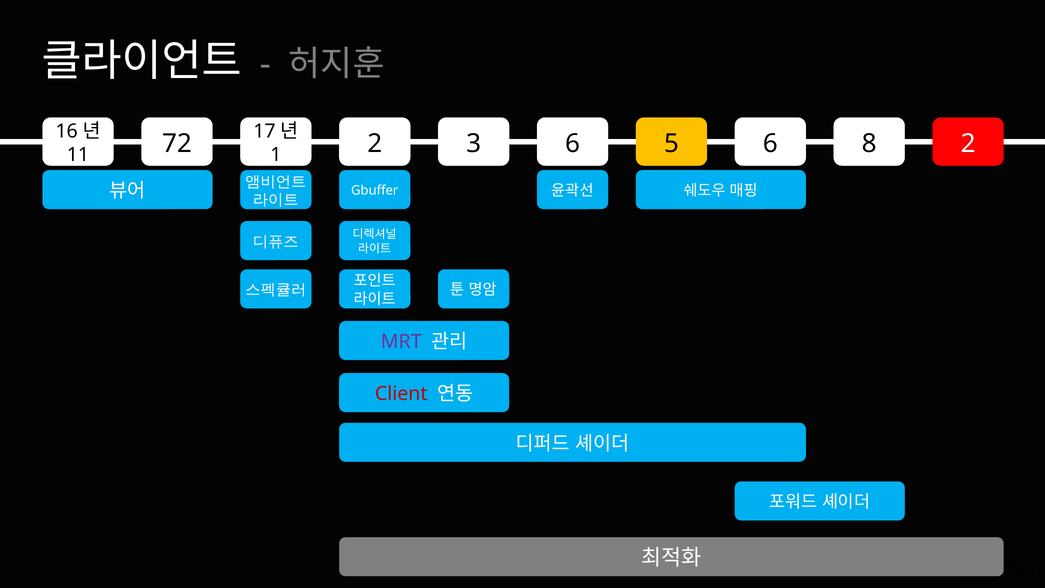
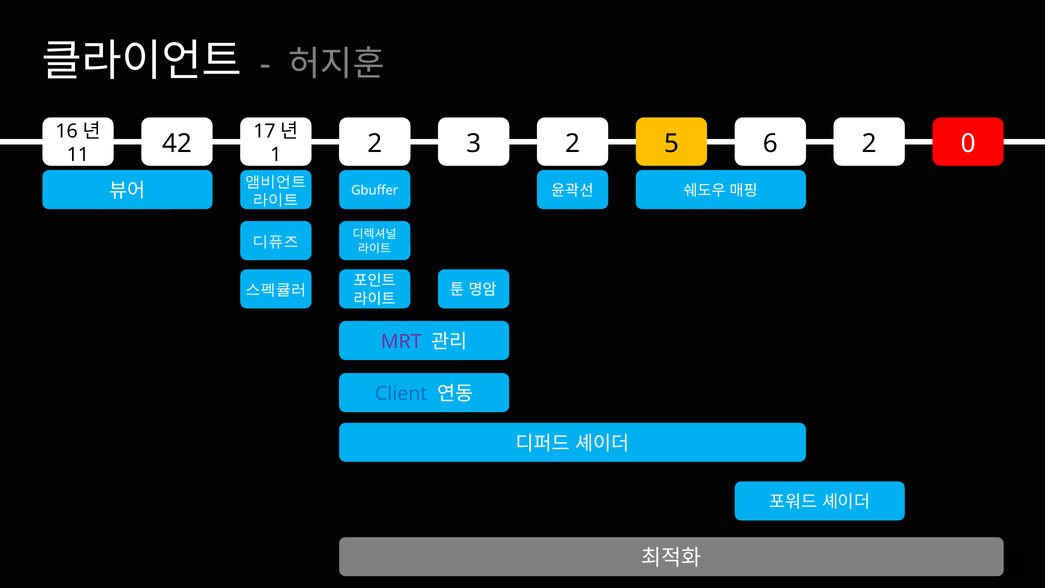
3 6: 6 -> 2
6 8: 8 -> 2
5 2: 2 -> 0
72: 72 -> 42
Client colour: red -> blue
